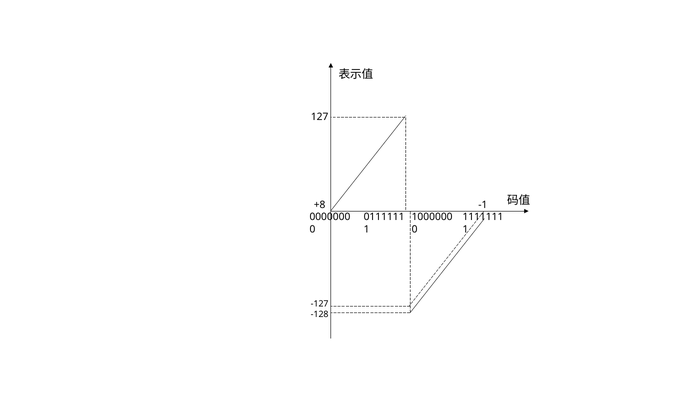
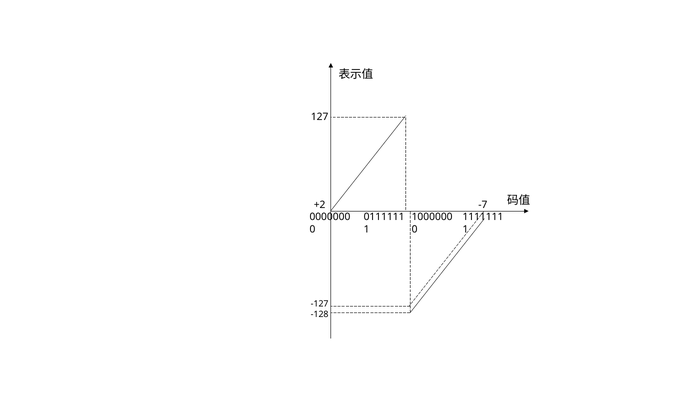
+8: +8 -> +2
-1: -1 -> -7
